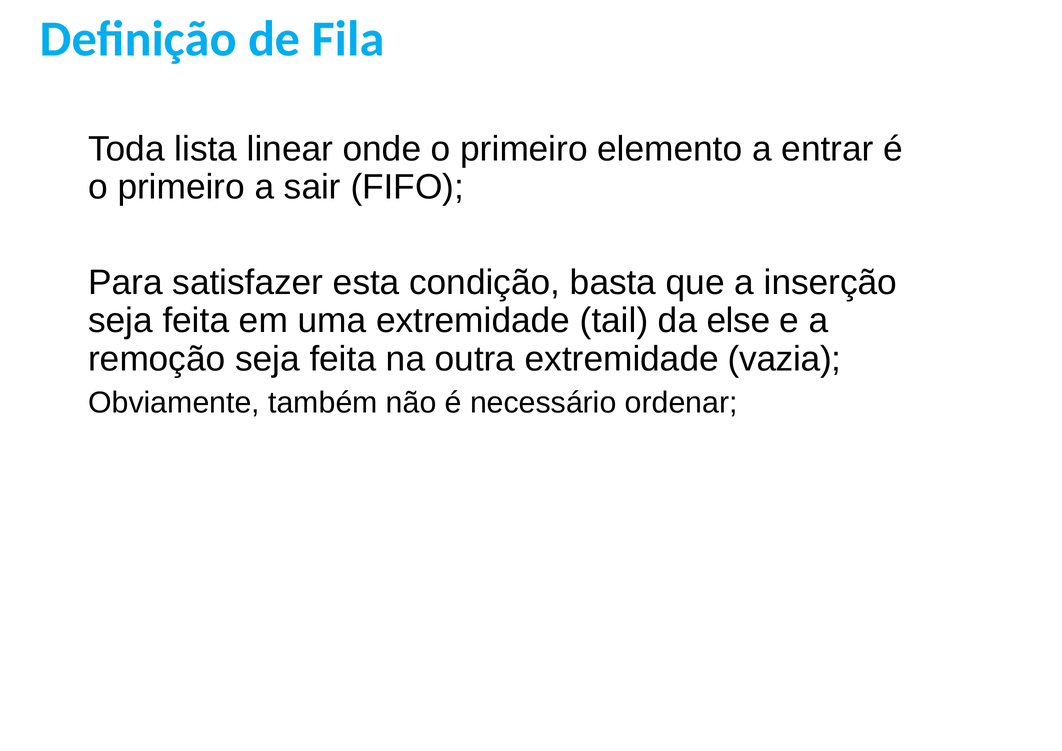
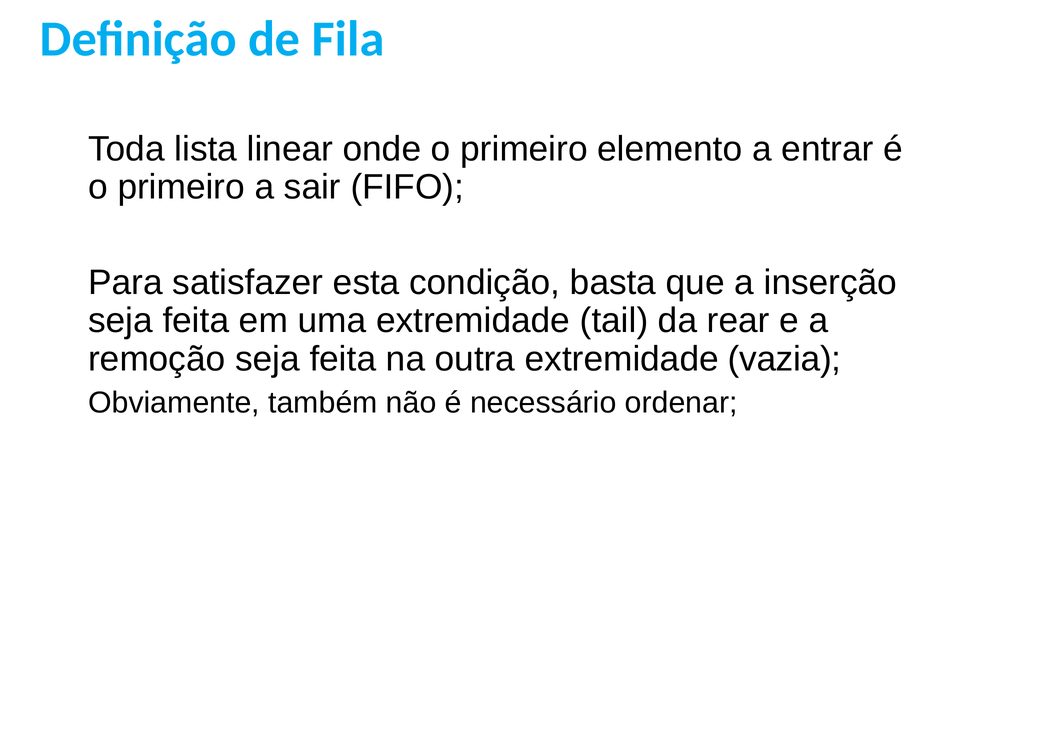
else: else -> rear
